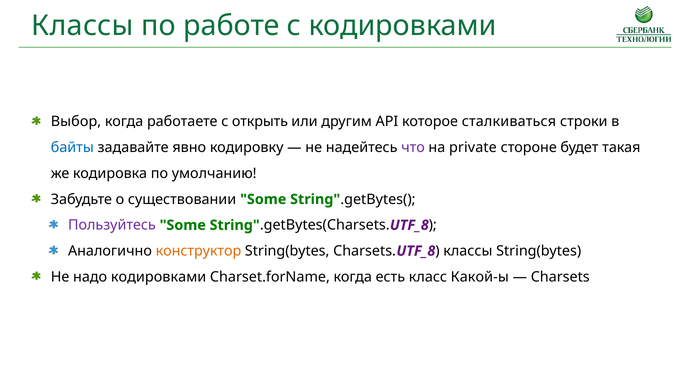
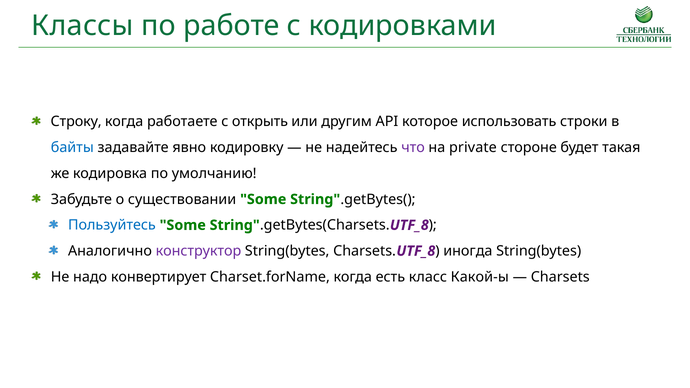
Выбор: Выбор -> Строку
сталкиваться: сталкиваться -> использовать
Пользуйтесь colour: purple -> blue
конструктор colour: orange -> purple
Charsets.UTF_8 классы: классы -> иногда
надо кодировками: кодировками -> конвертирует
